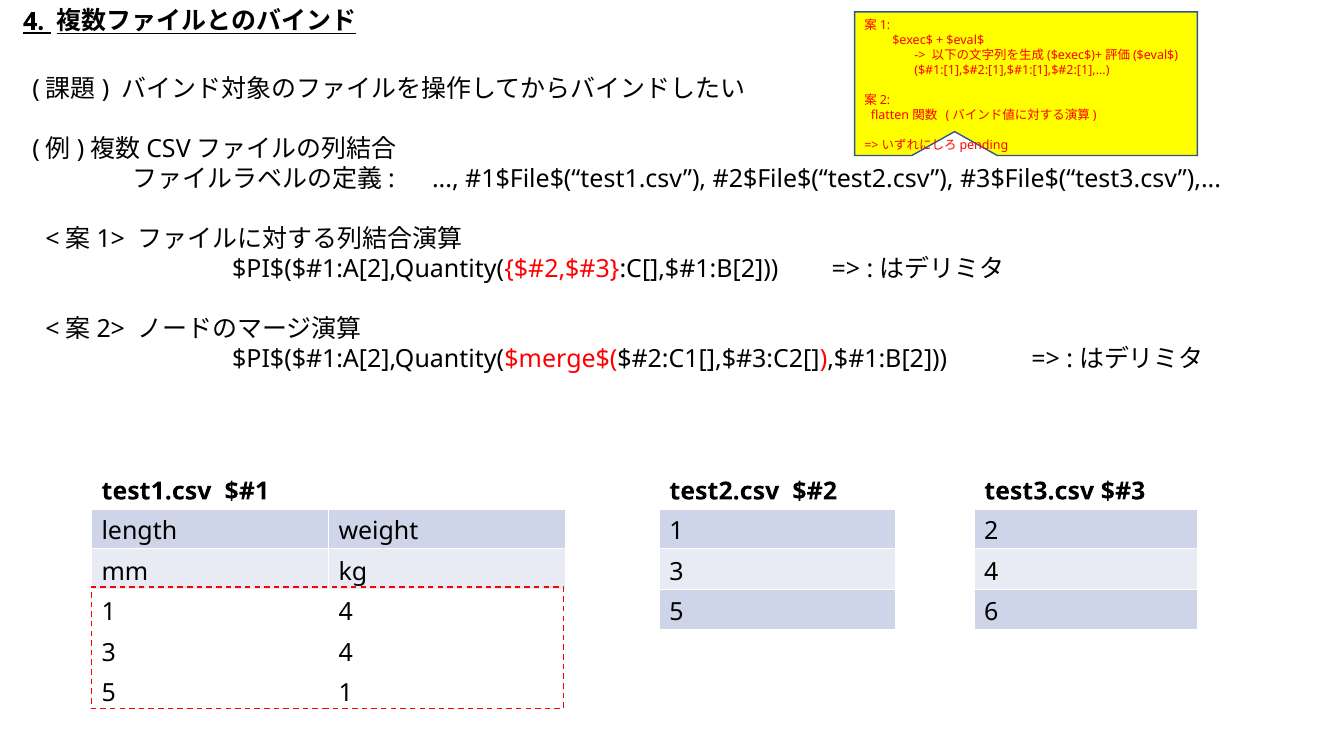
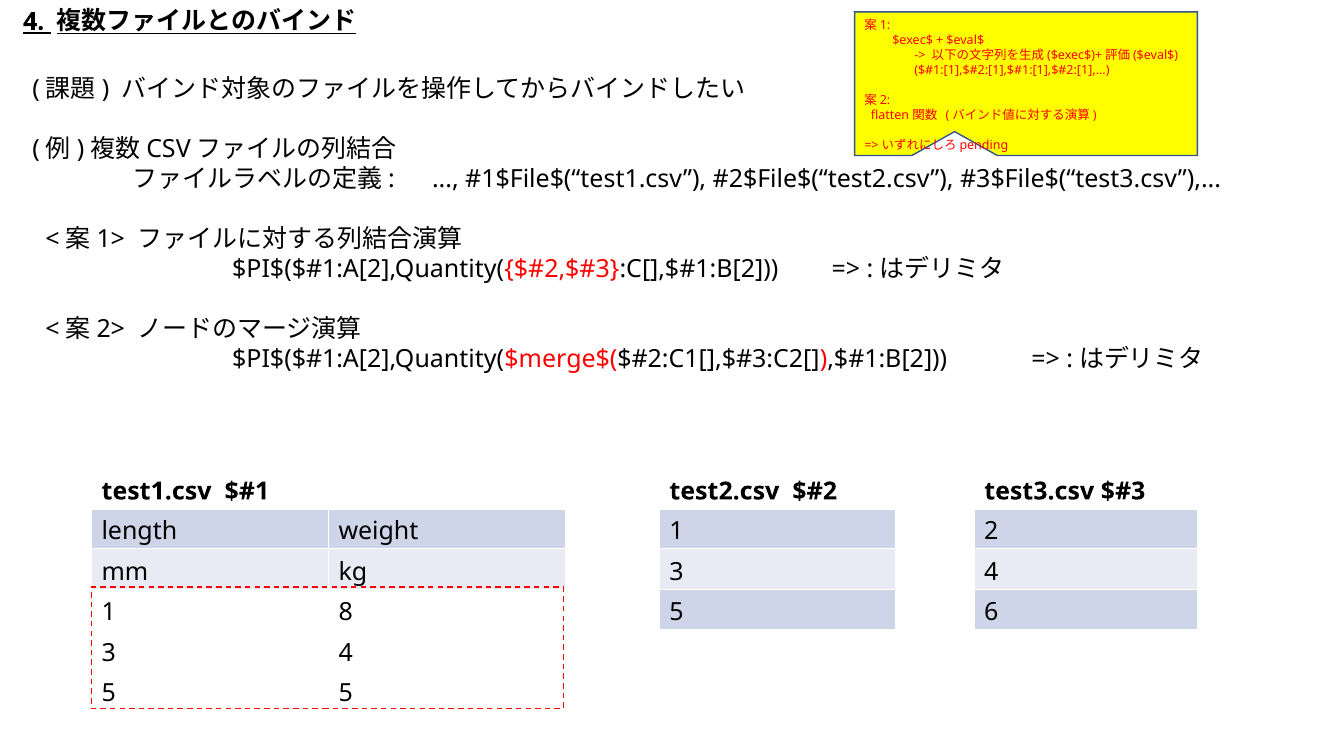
1 4: 4 -> 8
5 1: 1 -> 5
